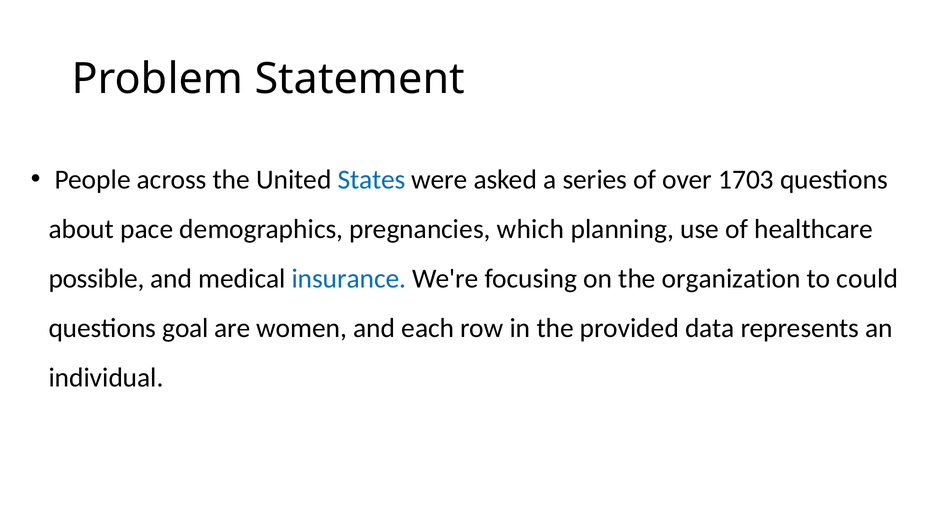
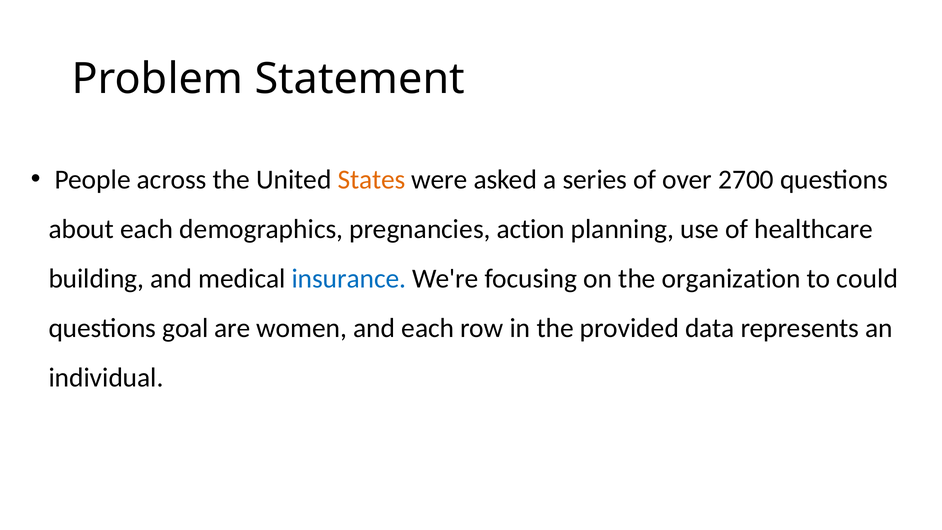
States colour: blue -> orange
1703: 1703 -> 2700
about pace: pace -> each
which: which -> action
possible: possible -> building
